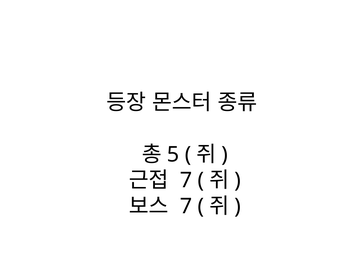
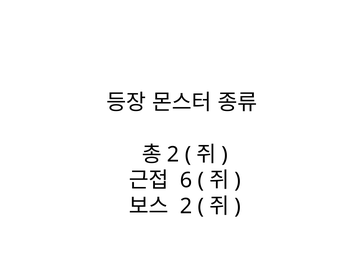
5 at (173, 154): 5 -> 2
7 at (186, 180): 7 -> 6
7 at (186, 206): 7 -> 2
